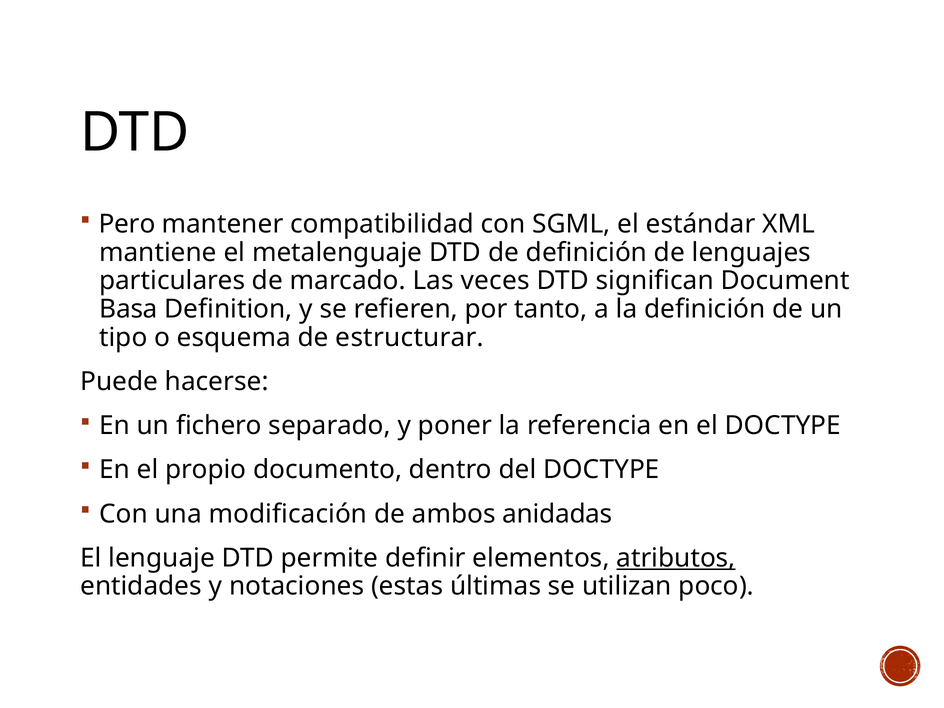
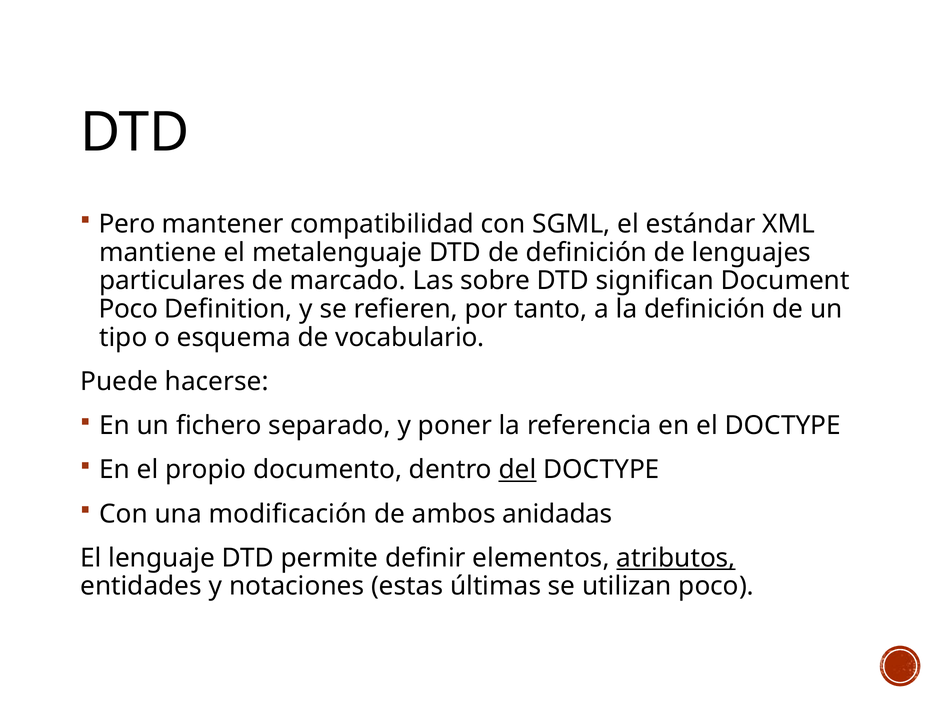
veces: veces -> sobre
Basa at (128, 309): Basa -> Poco
estructurar: estructurar -> vocabulario
del underline: none -> present
